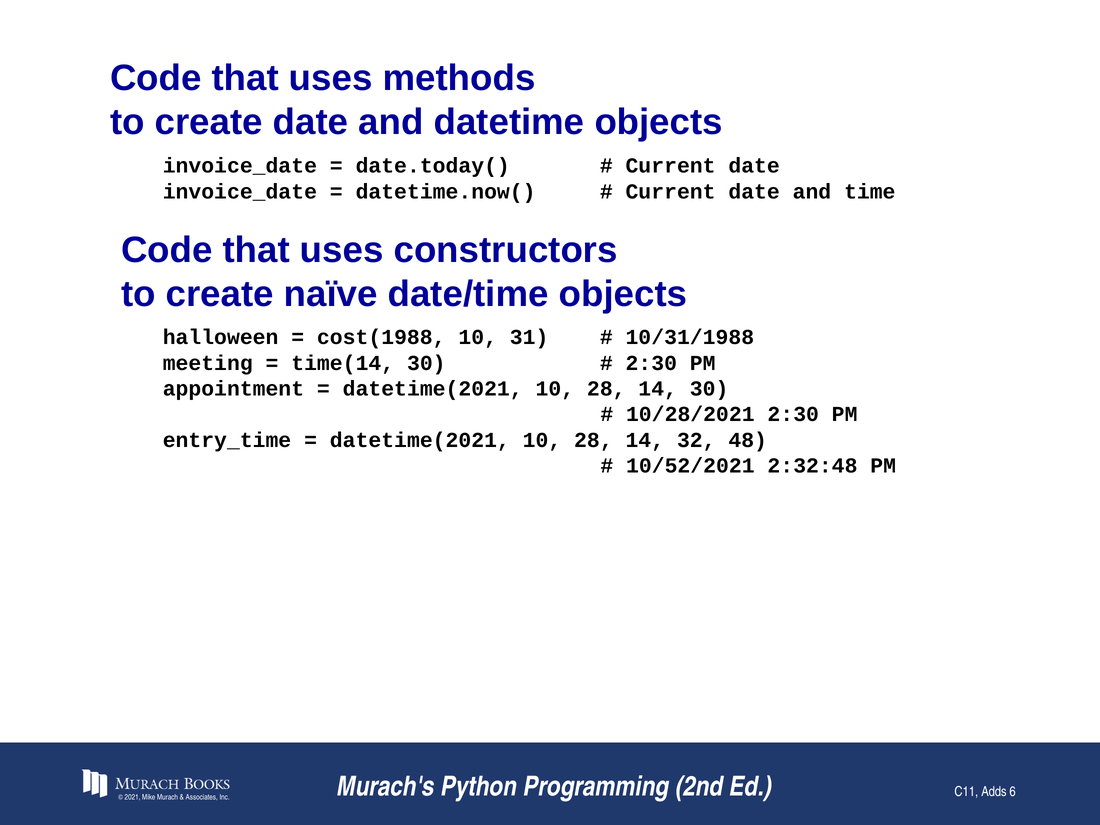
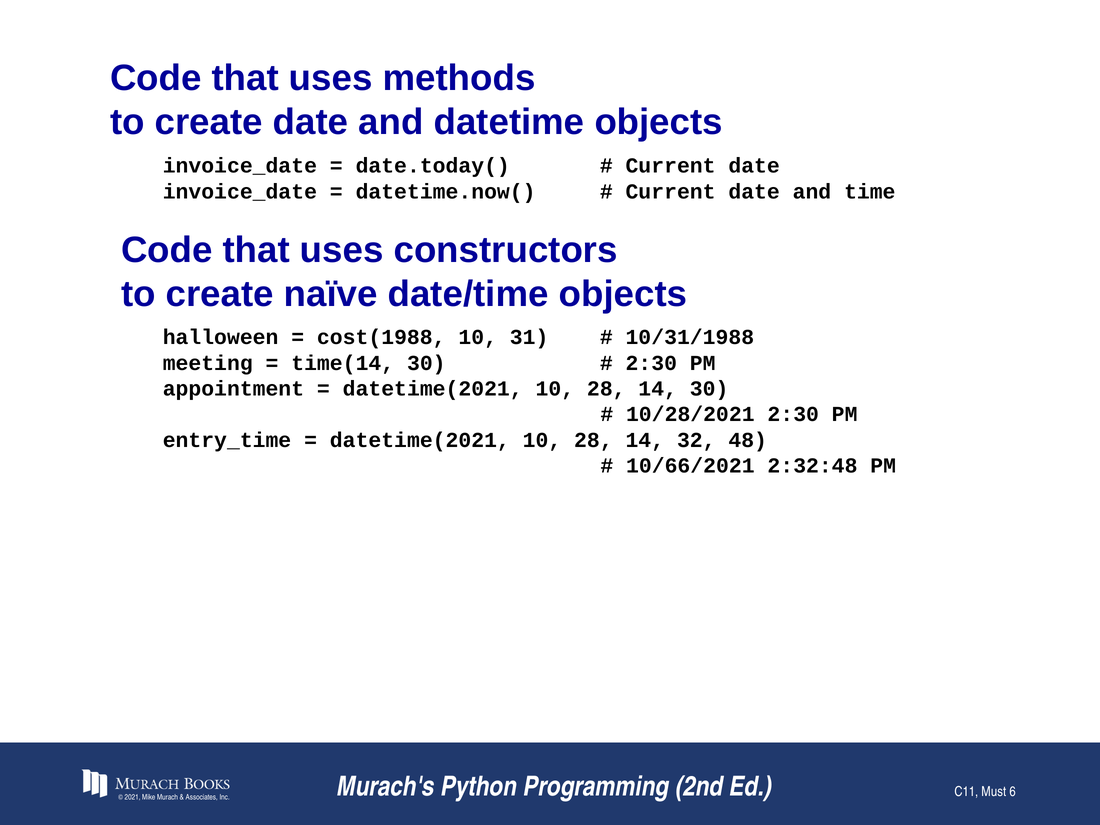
10/52/2021: 10/52/2021 -> 10/66/2021
Adds: Adds -> Must
